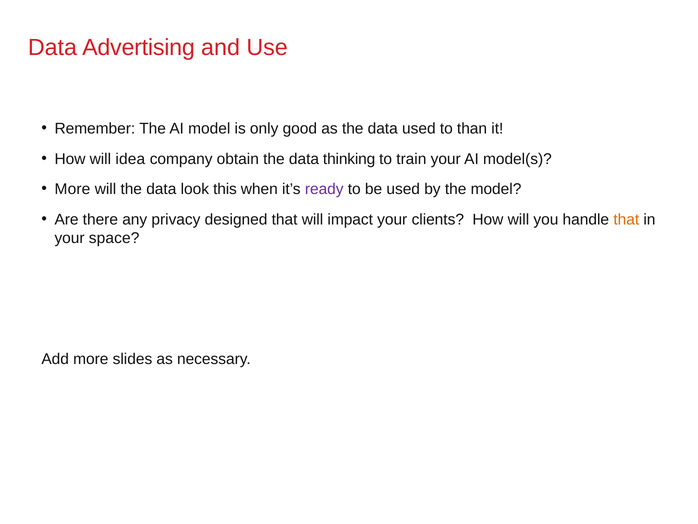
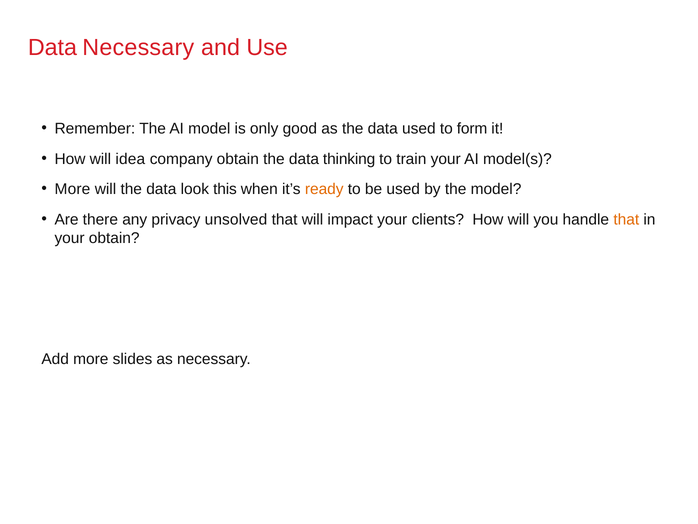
Data Advertising: Advertising -> Necessary
than: than -> form
ready colour: purple -> orange
designed: designed -> unsolved
your space: space -> obtain
